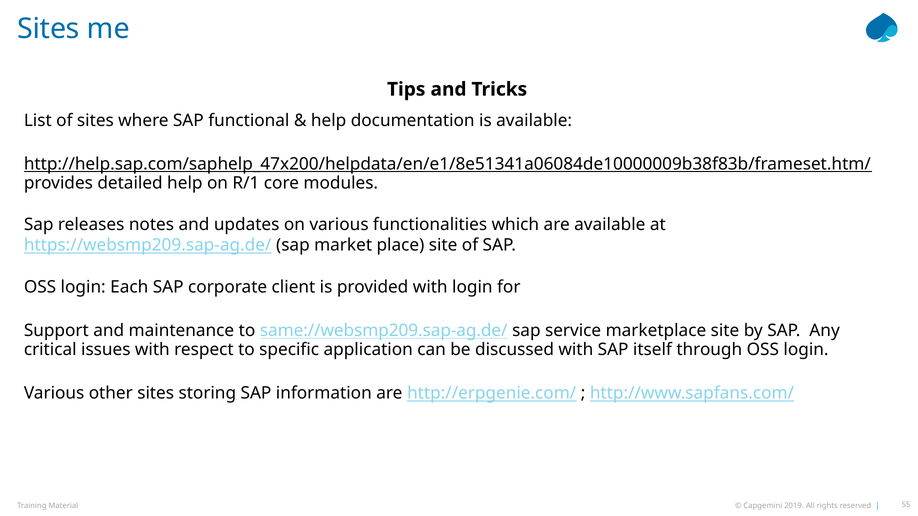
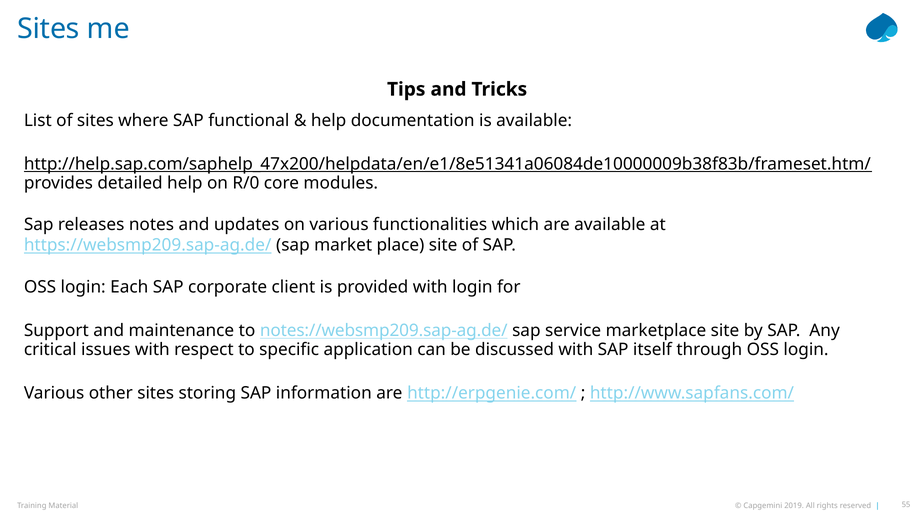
R/1: R/1 -> R/0
same://websmp209.sap-ag.de/: same://websmp209.sap-ag.de/ -> notes://websmp209.sap-ag.de/
